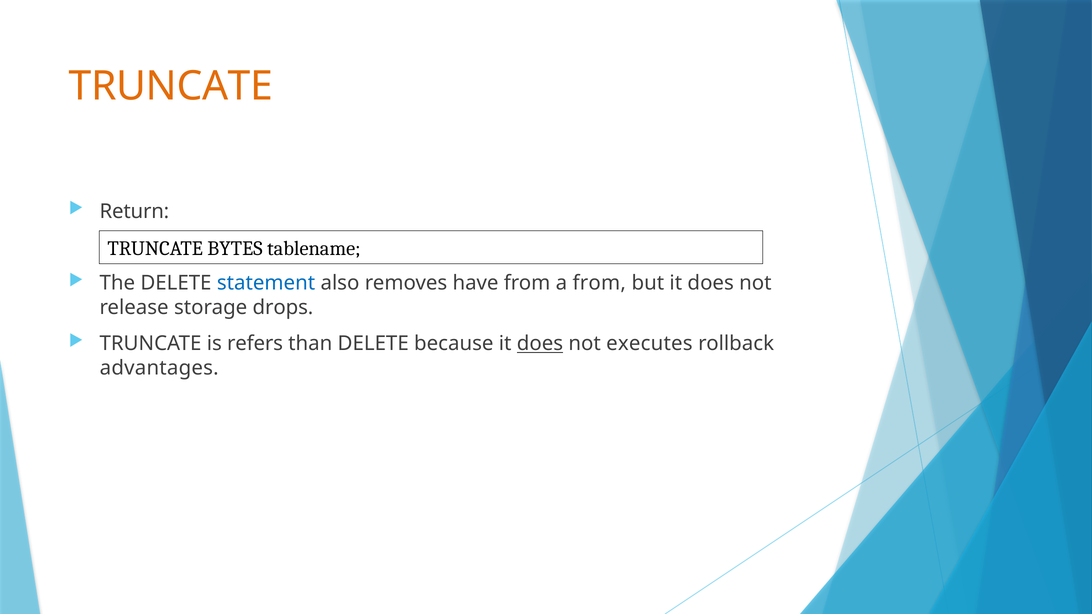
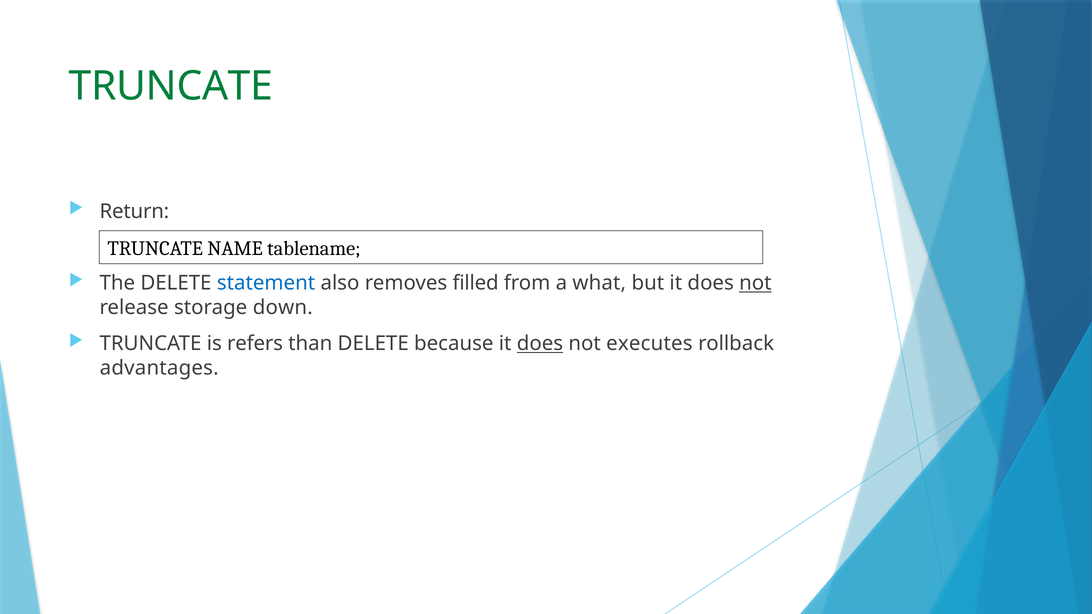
TRUNCATE at (171, 86) colour: orange -> green
BYTES: BYTES -> NAME
have: have -> filled
a from: from -> what
not at (755, 283) underline: none -> present
drops: drops -> down
